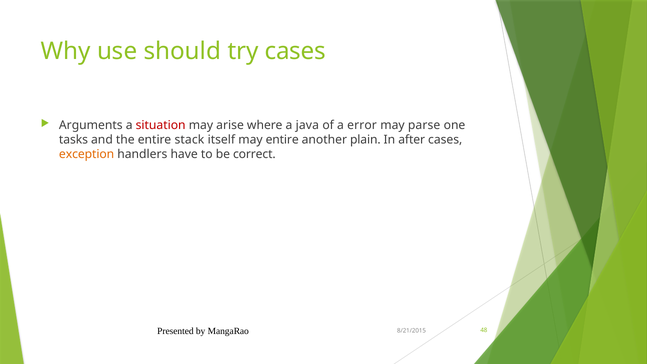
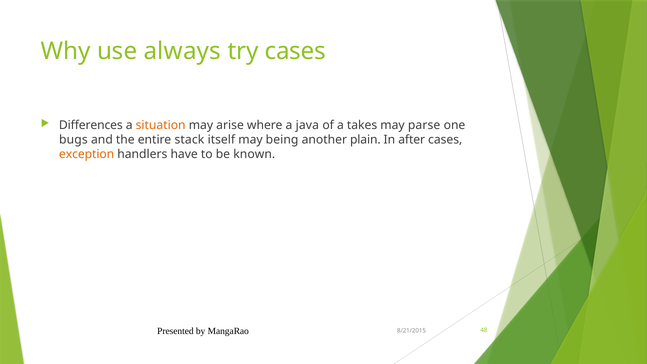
should: should -> always
Arguments: Arguments -> Differences
situation colour: red -> orange
error: error -> takes
tasks: tasks -> bugs
may entire: entire -> being
correct: correct -> known
